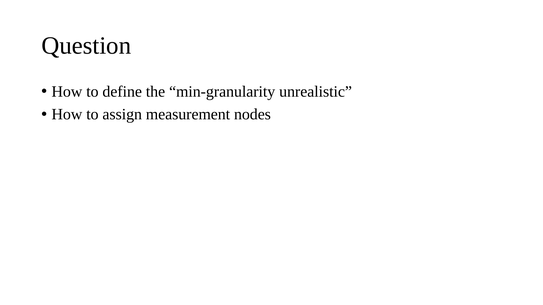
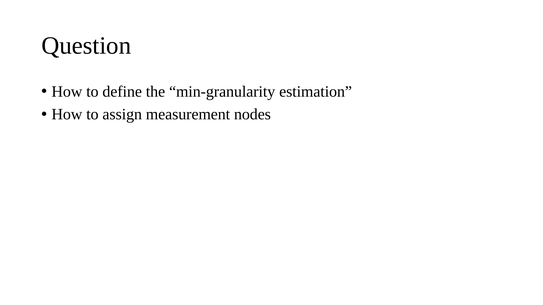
unrealistic: unrealistic -> estimation
